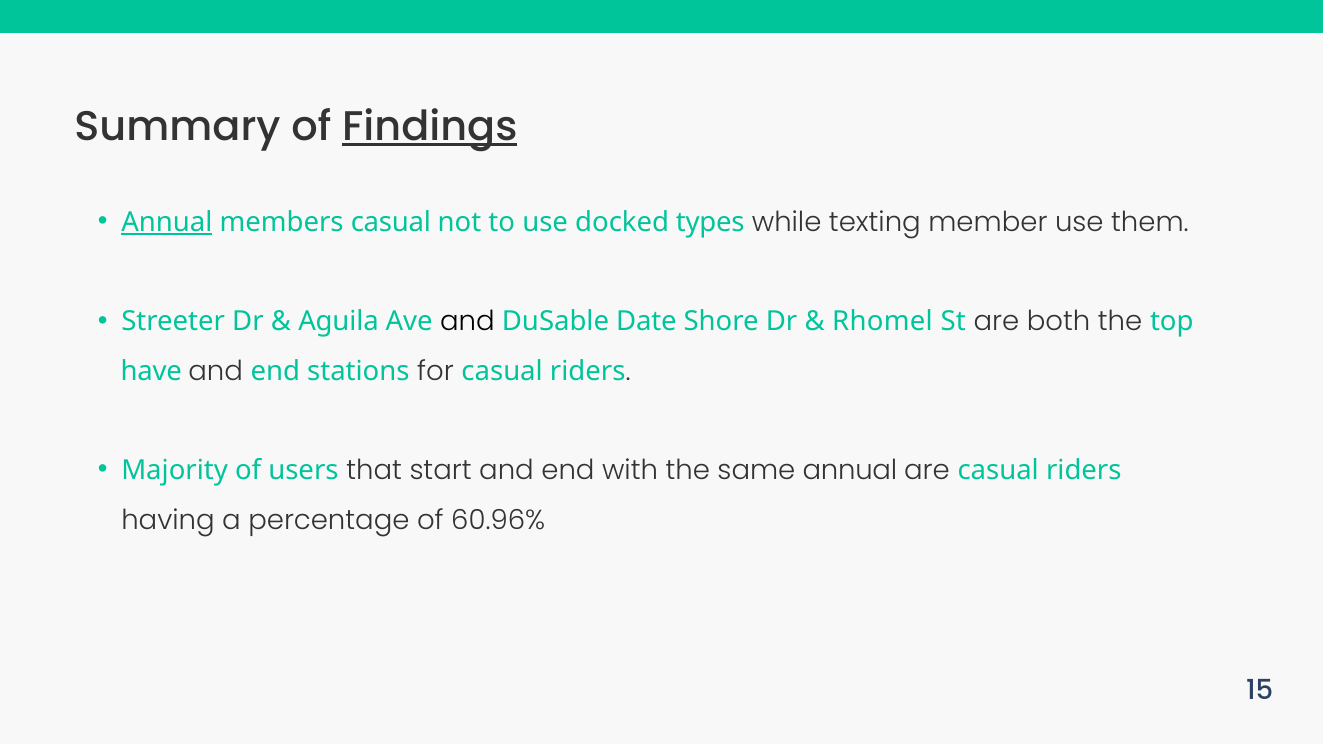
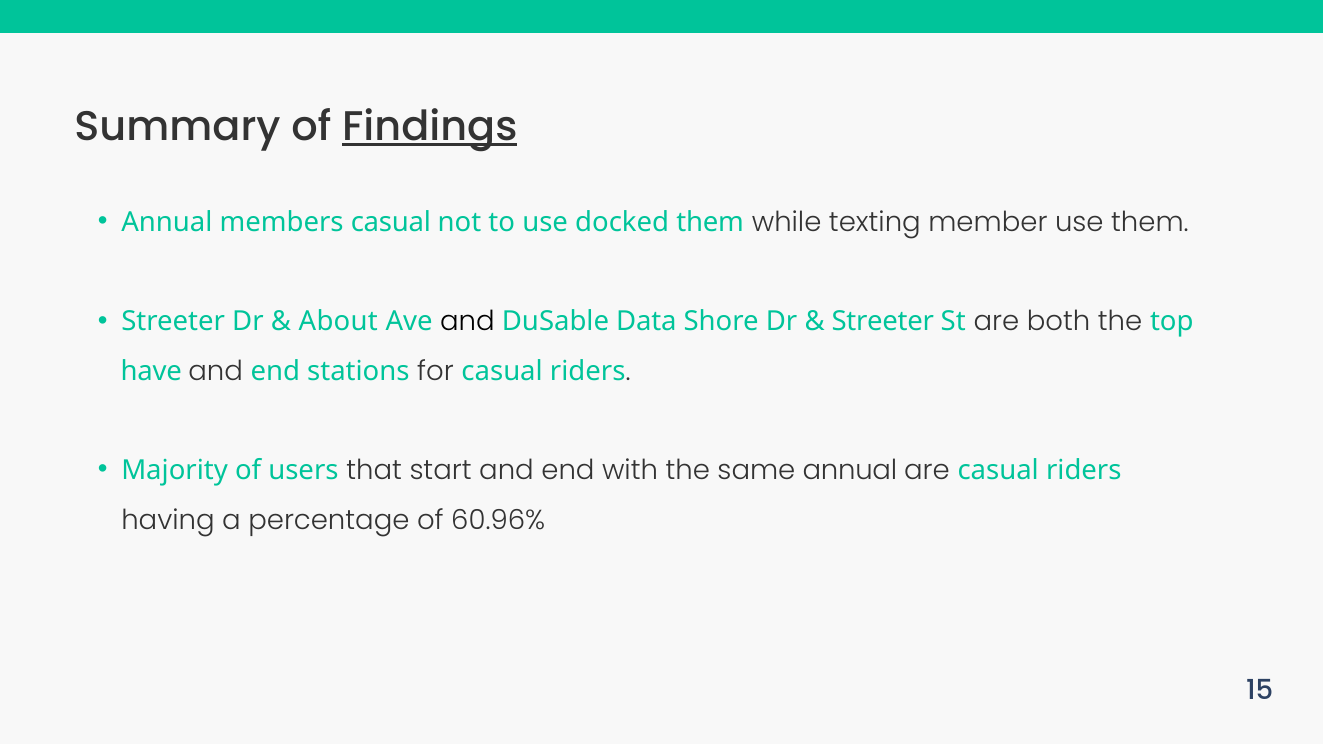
Annual at (167, 222) underline: present -> none
docked types: types -> them
Aguila: Aguila -> About
Date: Date -> Data
Rhomel at (883, 322): Rhomel -> Streeter
